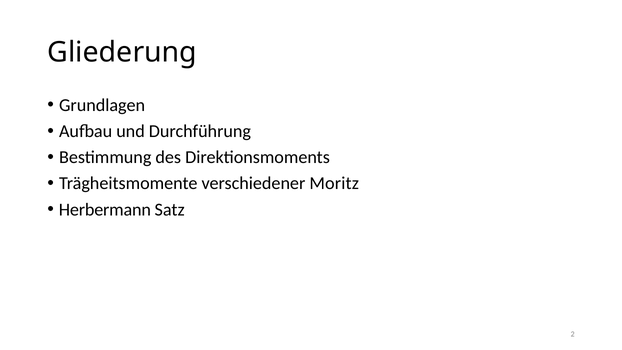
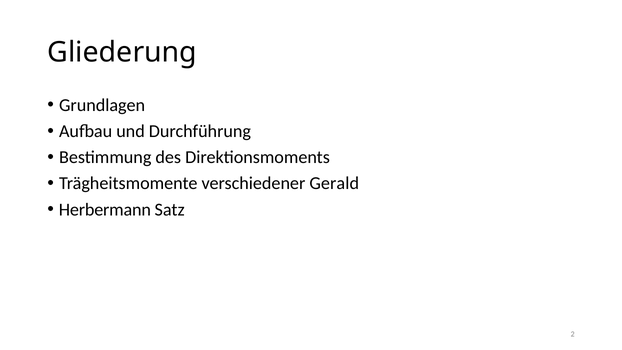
Moritz: Moritz -> Gerald
